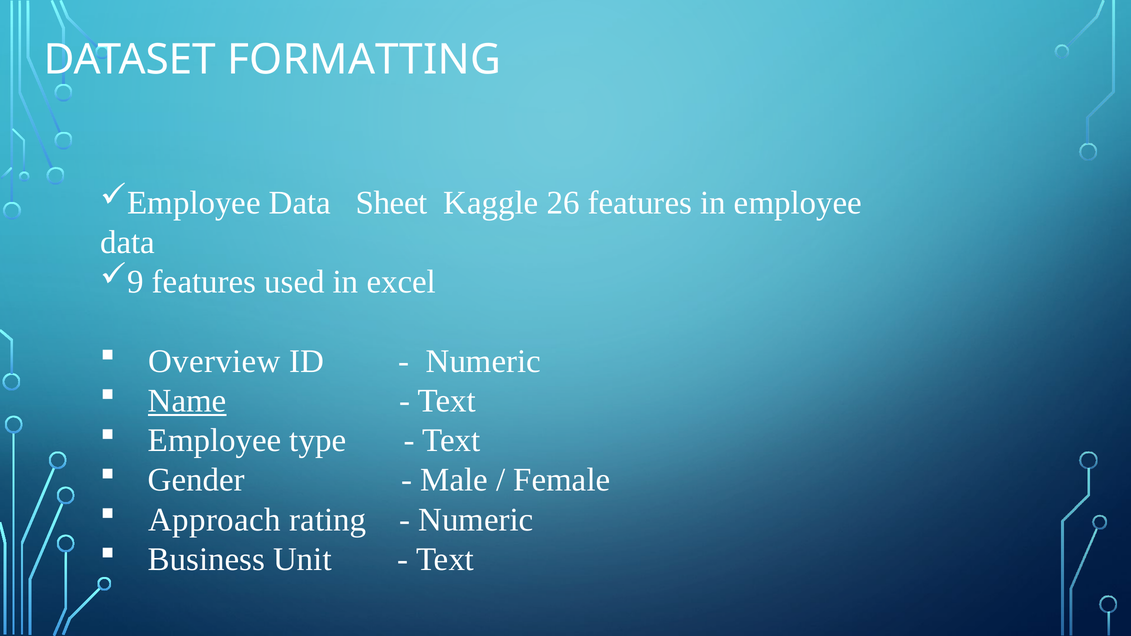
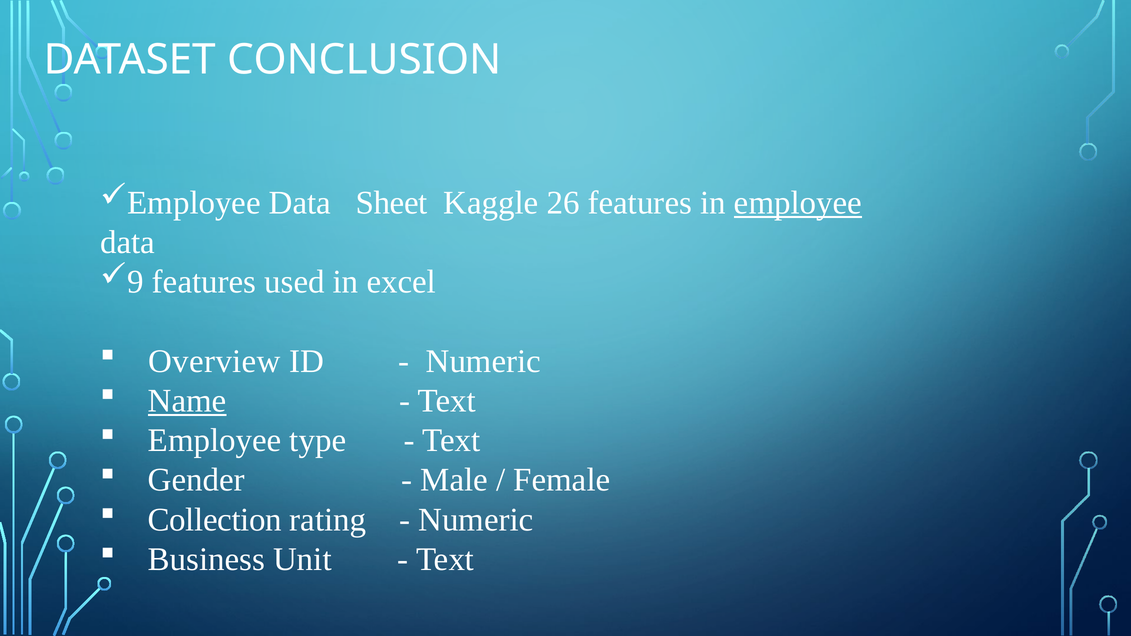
FORMATTING: FORMATTING -> CONCLUSION
employee at (798, 203) underline: none -> present
Approach: Approach -> Collection
